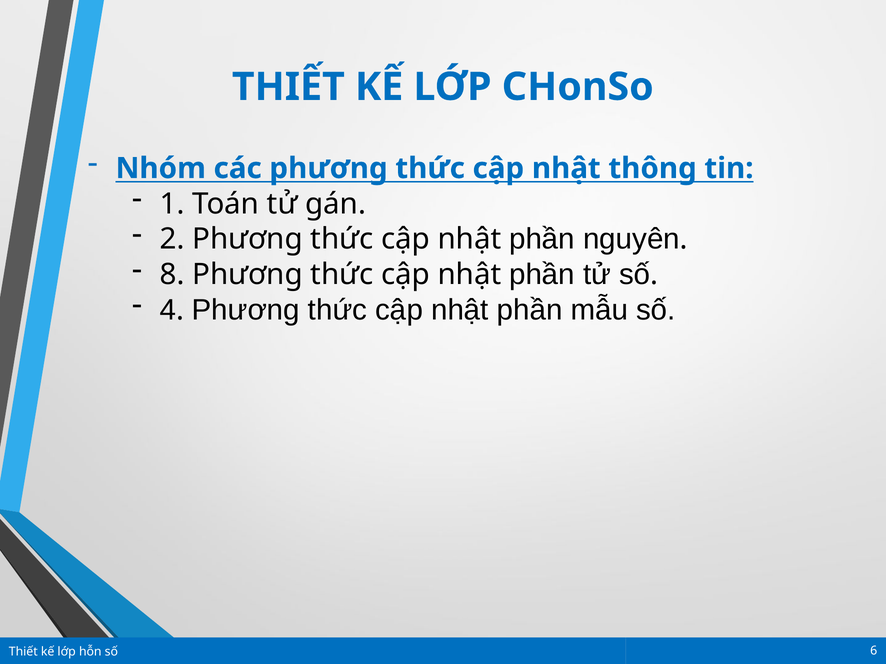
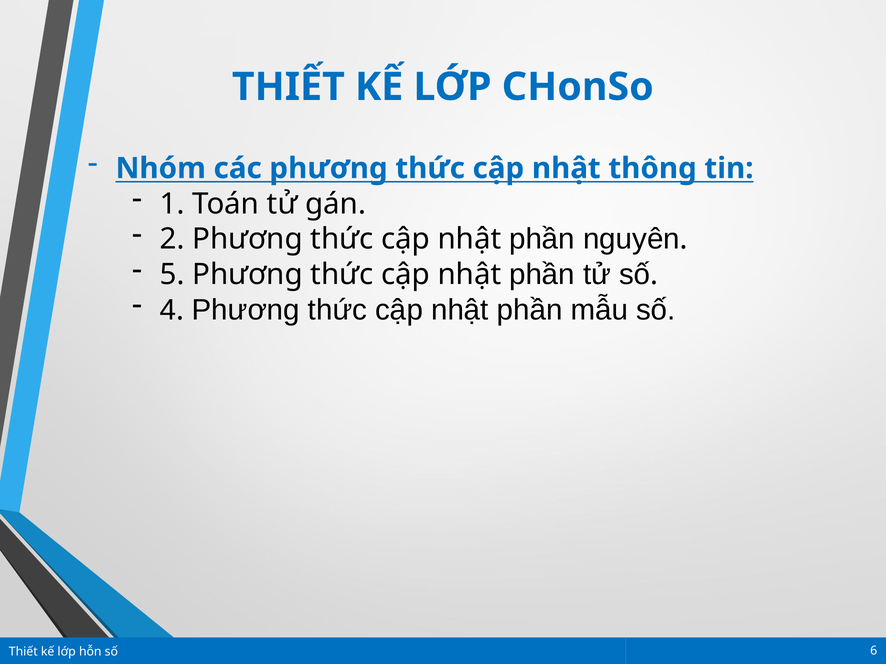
8: 8 -> 5
